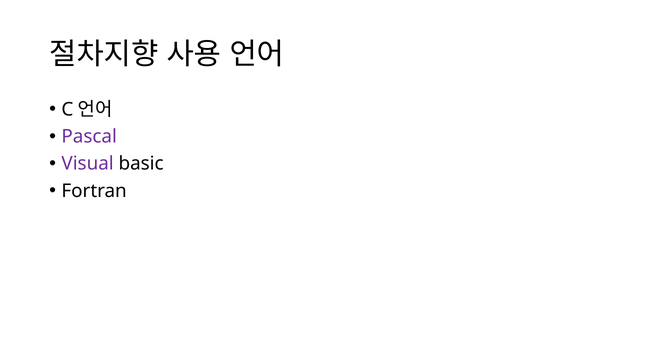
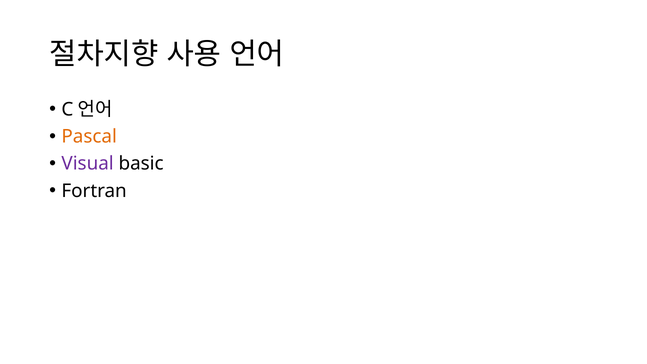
Pascal colour: purple -> orange
